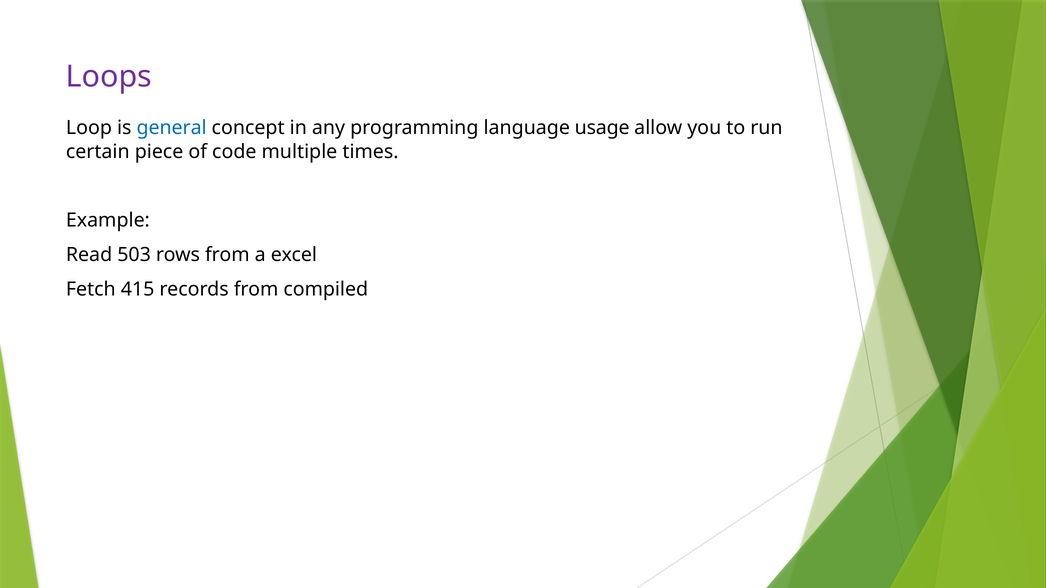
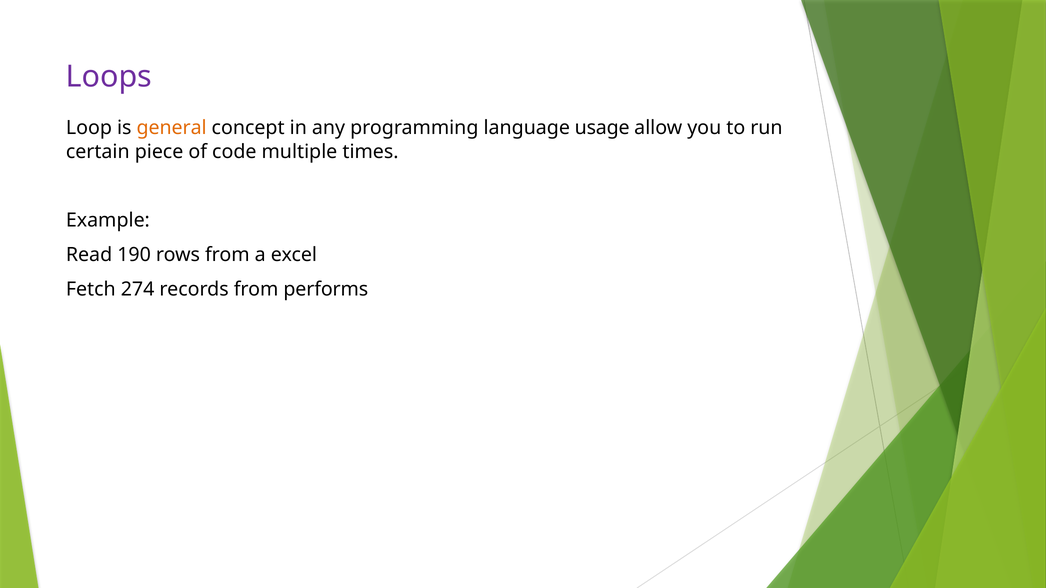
general colour: blue -> orange
503: 503 -> 190
415: 415 -> 274
compiled: compiled -> performs
